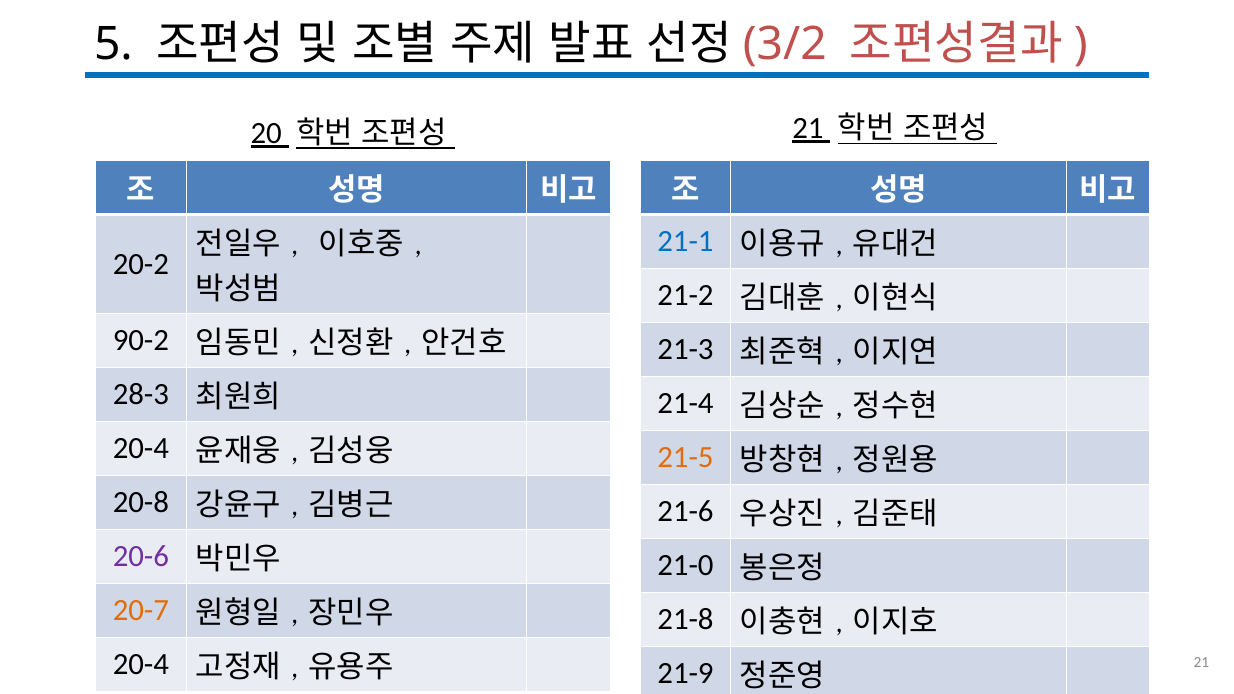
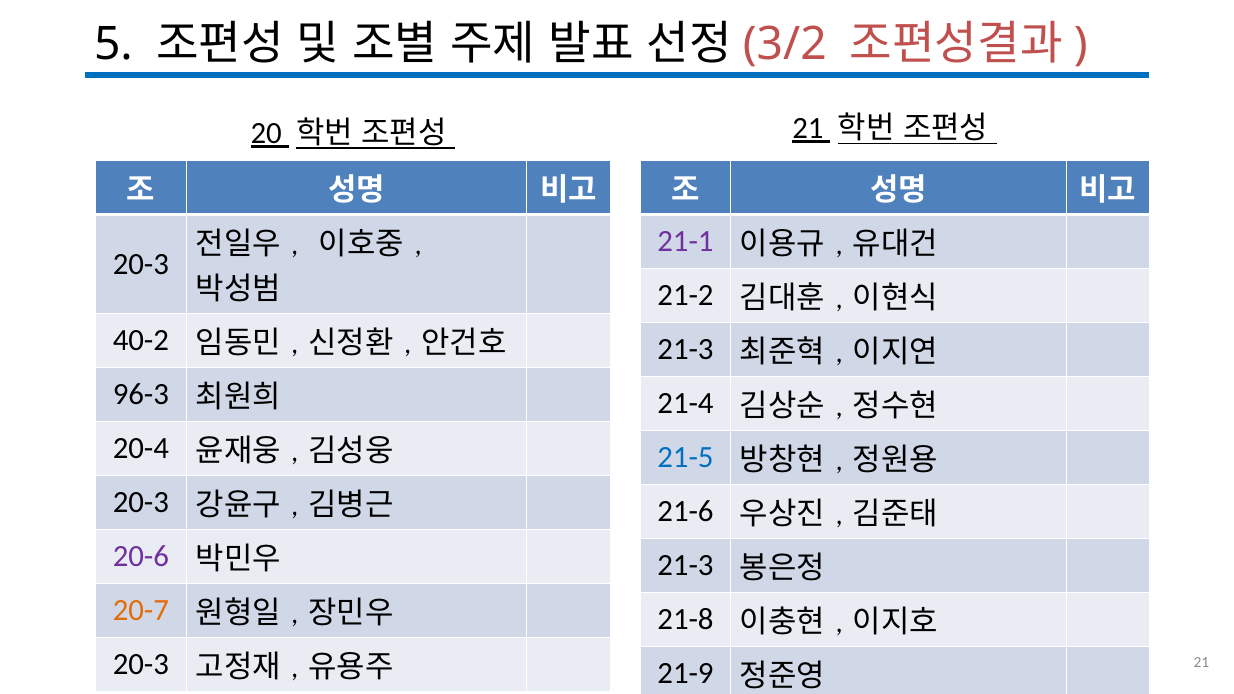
21-1 colour: blue -> purple
20-2 at (141, 264): 20-2 -> 20-3
90-2: 90-2 -> 40-2
28-3: 28-3 -> 96-3
21-5 colour: orange -> blue
20-8 at (141, 503): 20-8 -> 20-3
21-0 at (686, 566): 21-0 -> 21-3
20-4 at (141, 665): 20-4 -> 20-3
